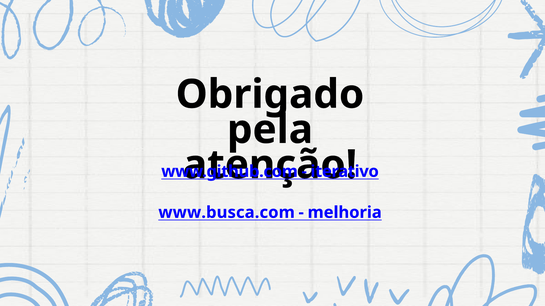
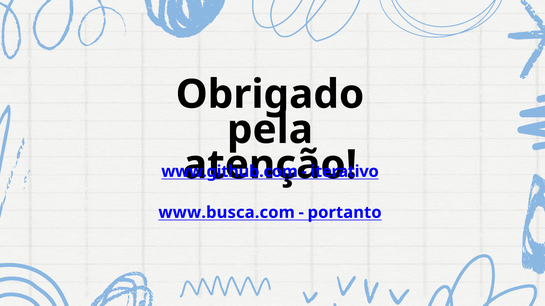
melhoria: melhoria -> portanto
